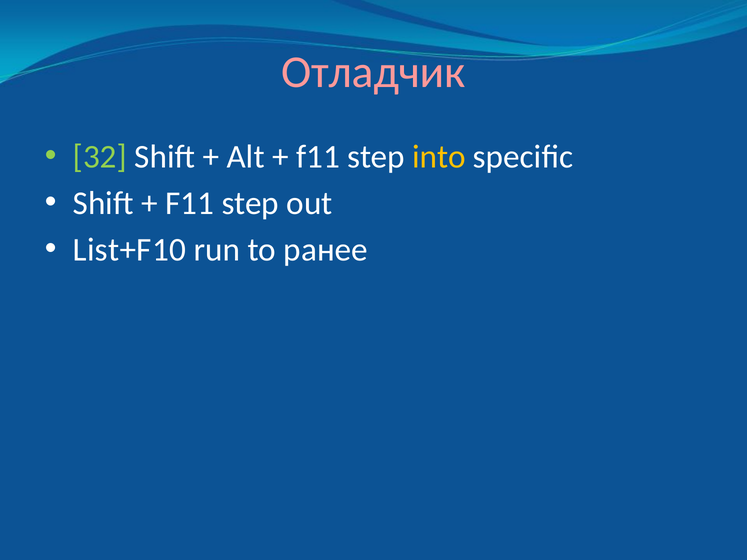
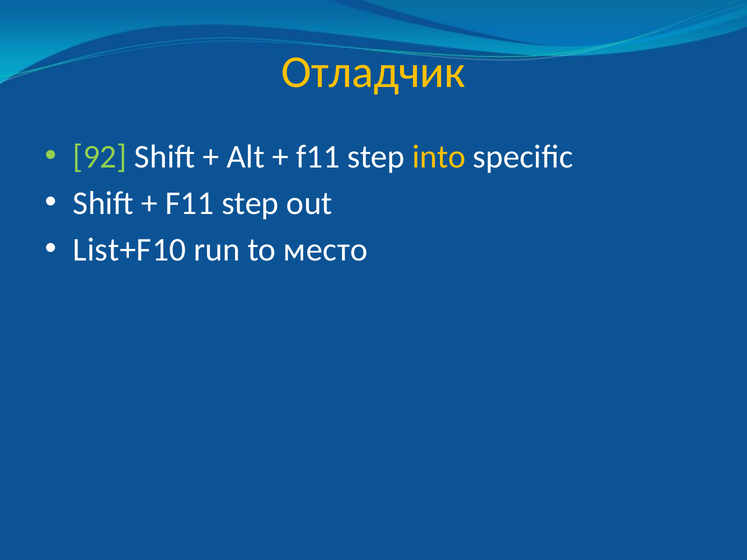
Отладчик colour: pink -> yellow
32: 32 -> 92
ранее: ранее -> место
